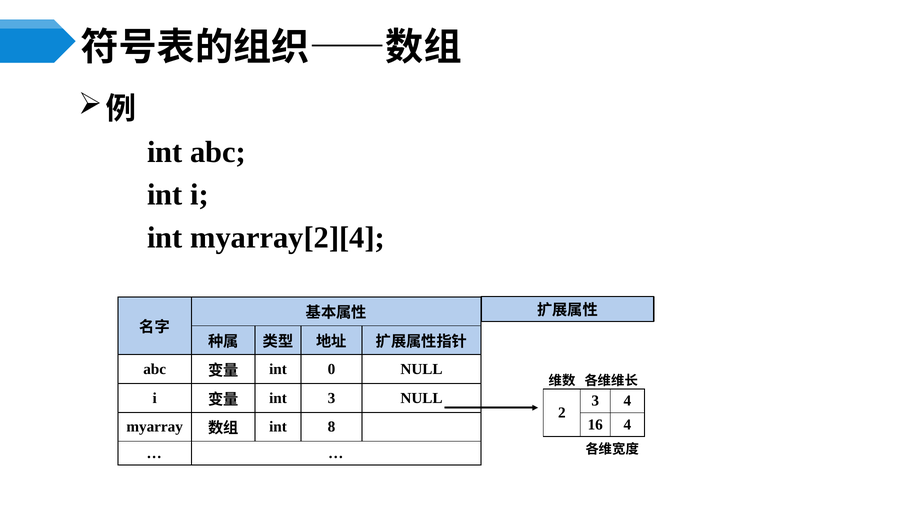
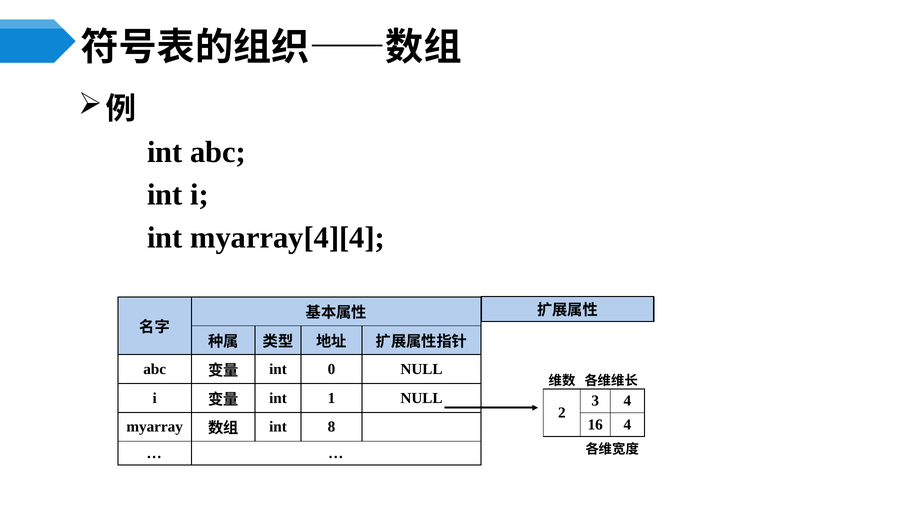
myarray[2][4: myarray[2][4 -> myarray[4][4
int 3: 3 -> 1
